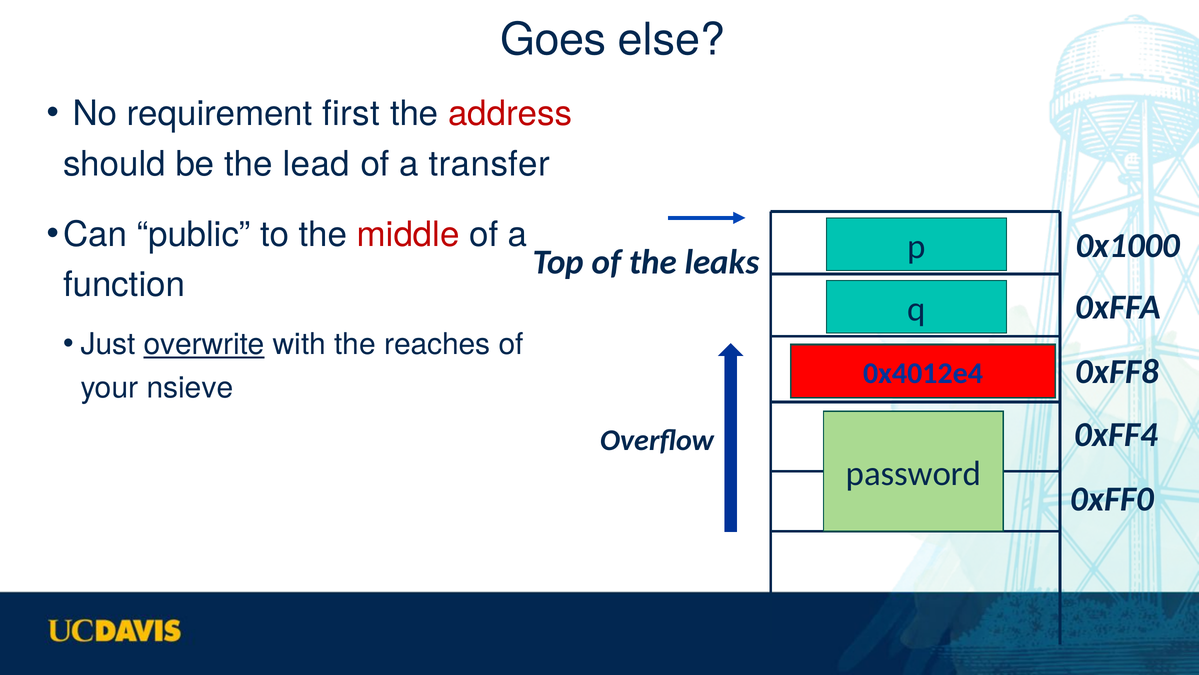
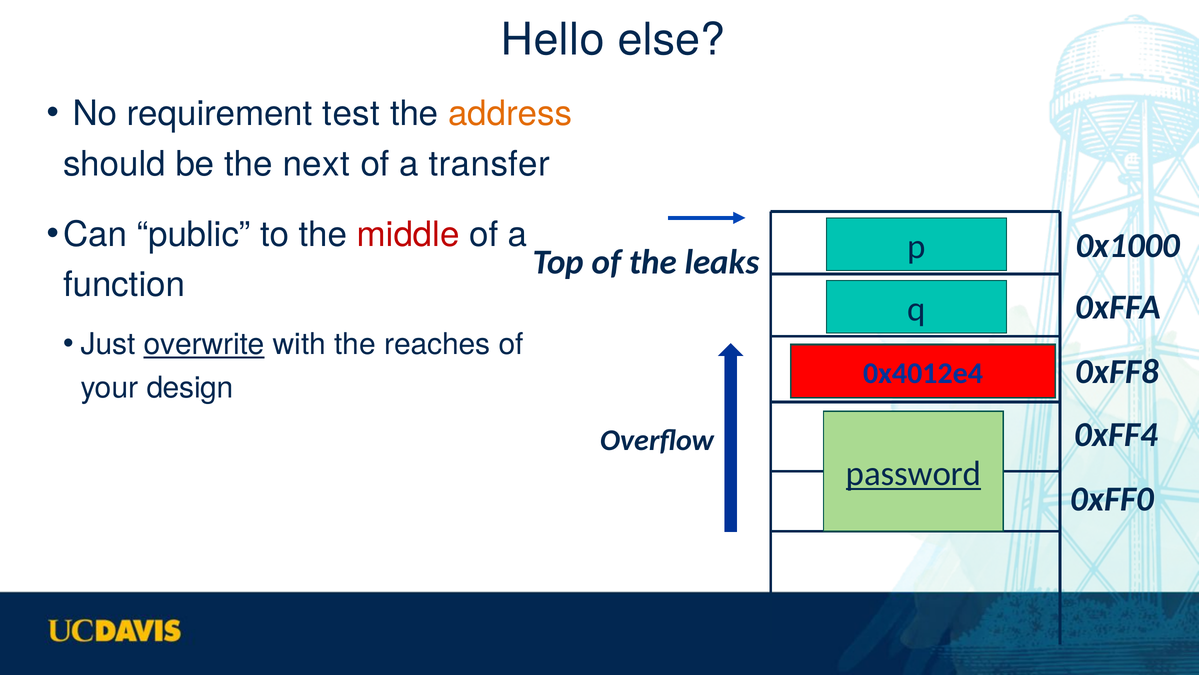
Goes: Goes -> Hello
first: first -> test
address colour: red -> orange
lead: lead -> next
nsieve: nsieve -> design
password underline: none -> present
